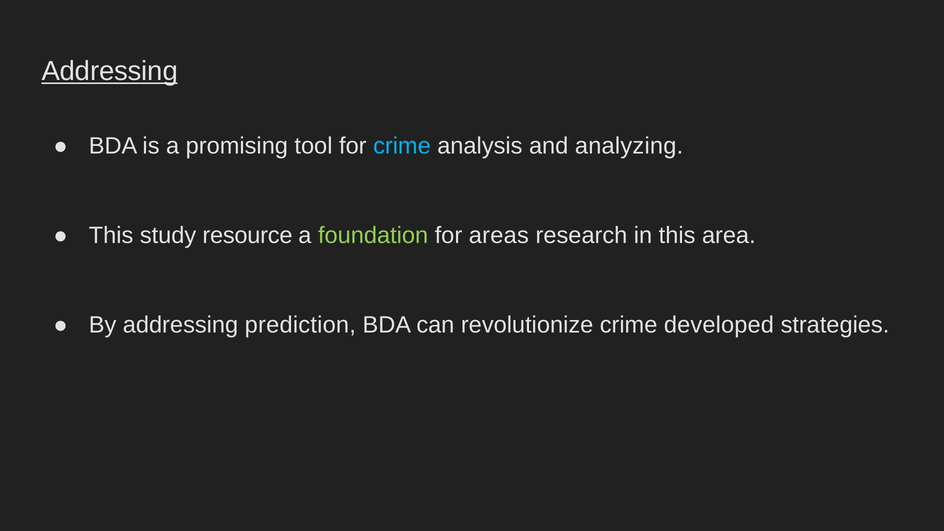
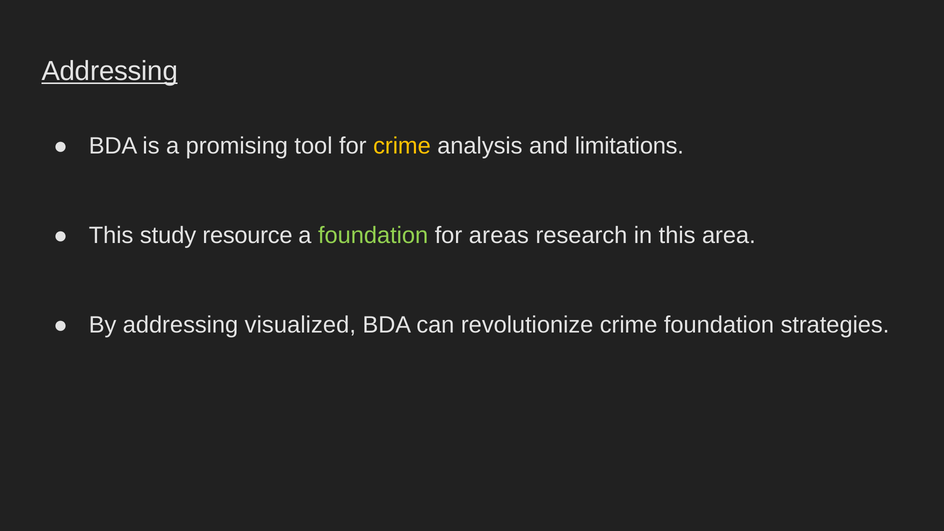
crime at (402, 146) colour: light blue -> yellow
analyzing: analyzing -> limitations
prediction: prediction -> visualized
crime developed: developed -> foundation
